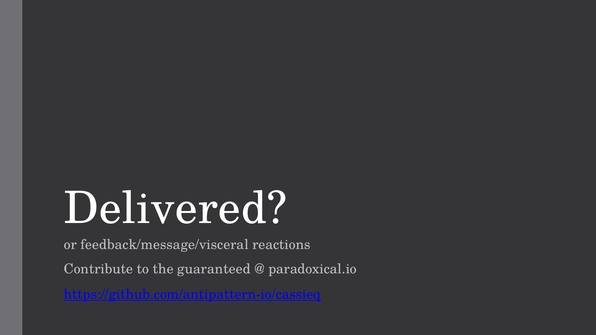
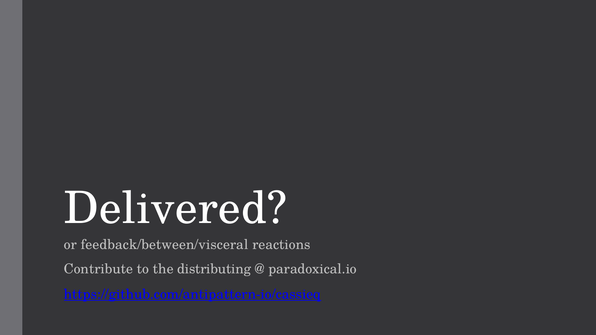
feedback/message/visceral: feedback/message/visceral -> feedback/between/visceral
guaranteed: guaranteed -> distributing
